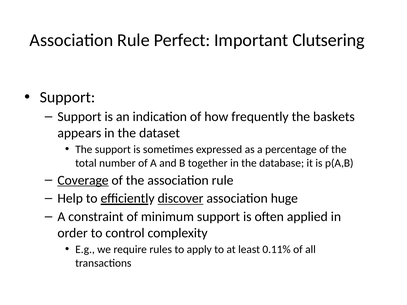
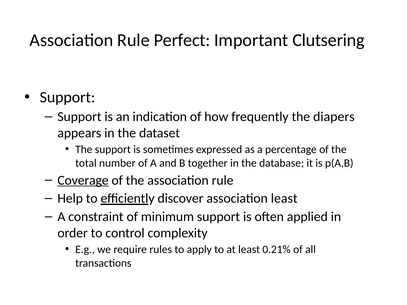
baskets: baskets -> diapers
discover underline: present -> none
association huge: huge -> least
0.11%: 0.11% -> 0.21%
